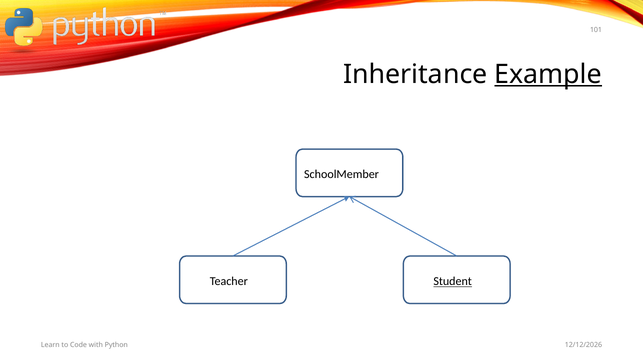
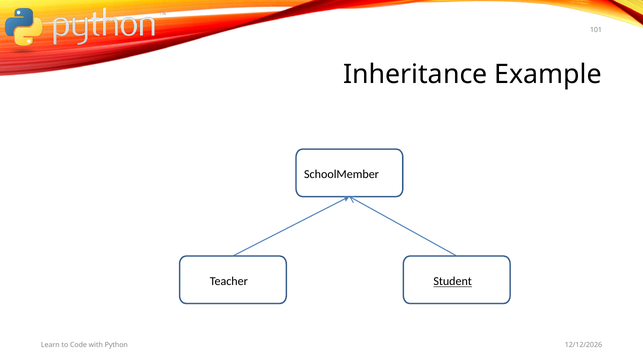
Example underline: present -> none
